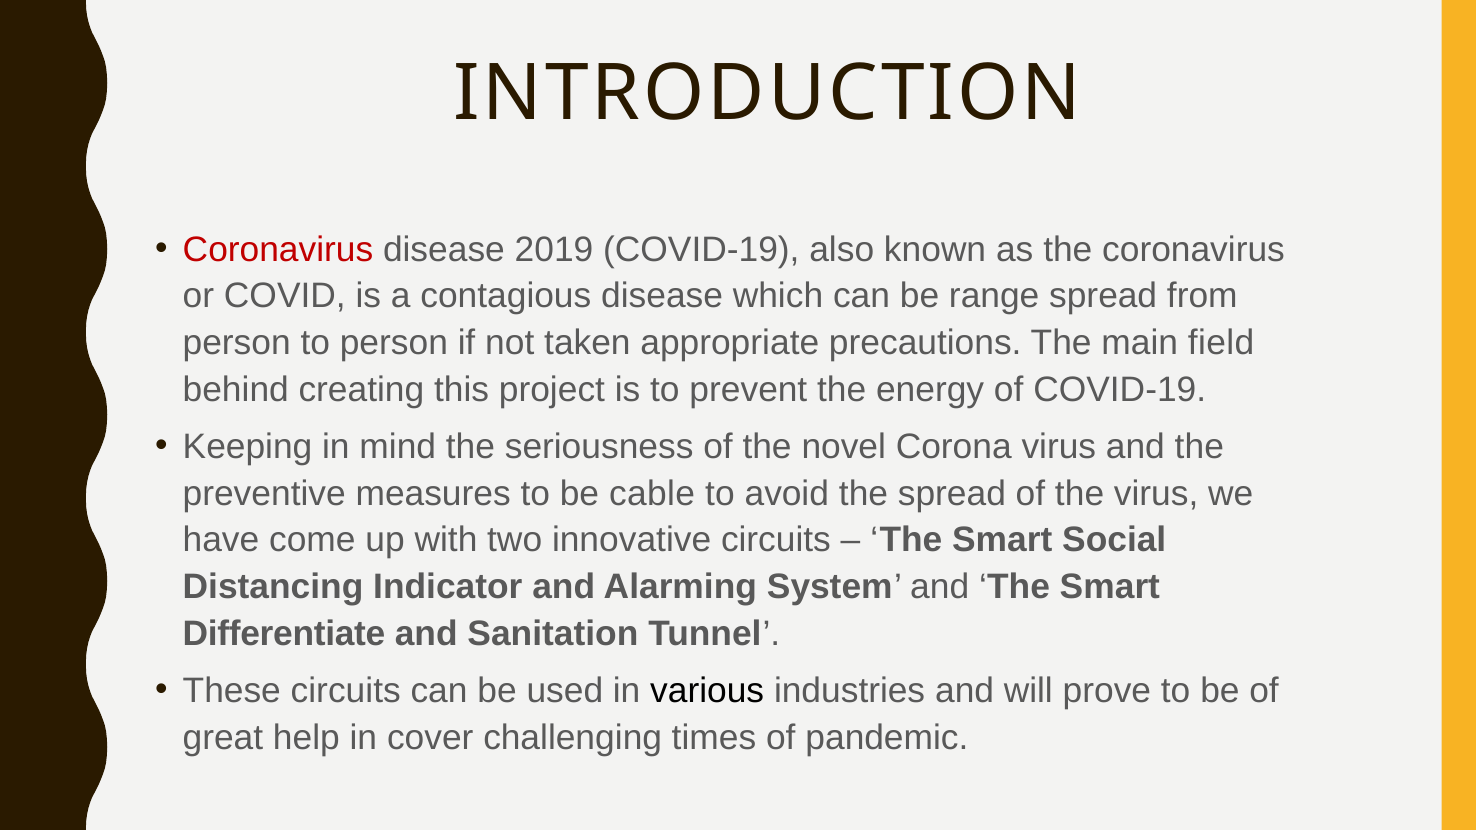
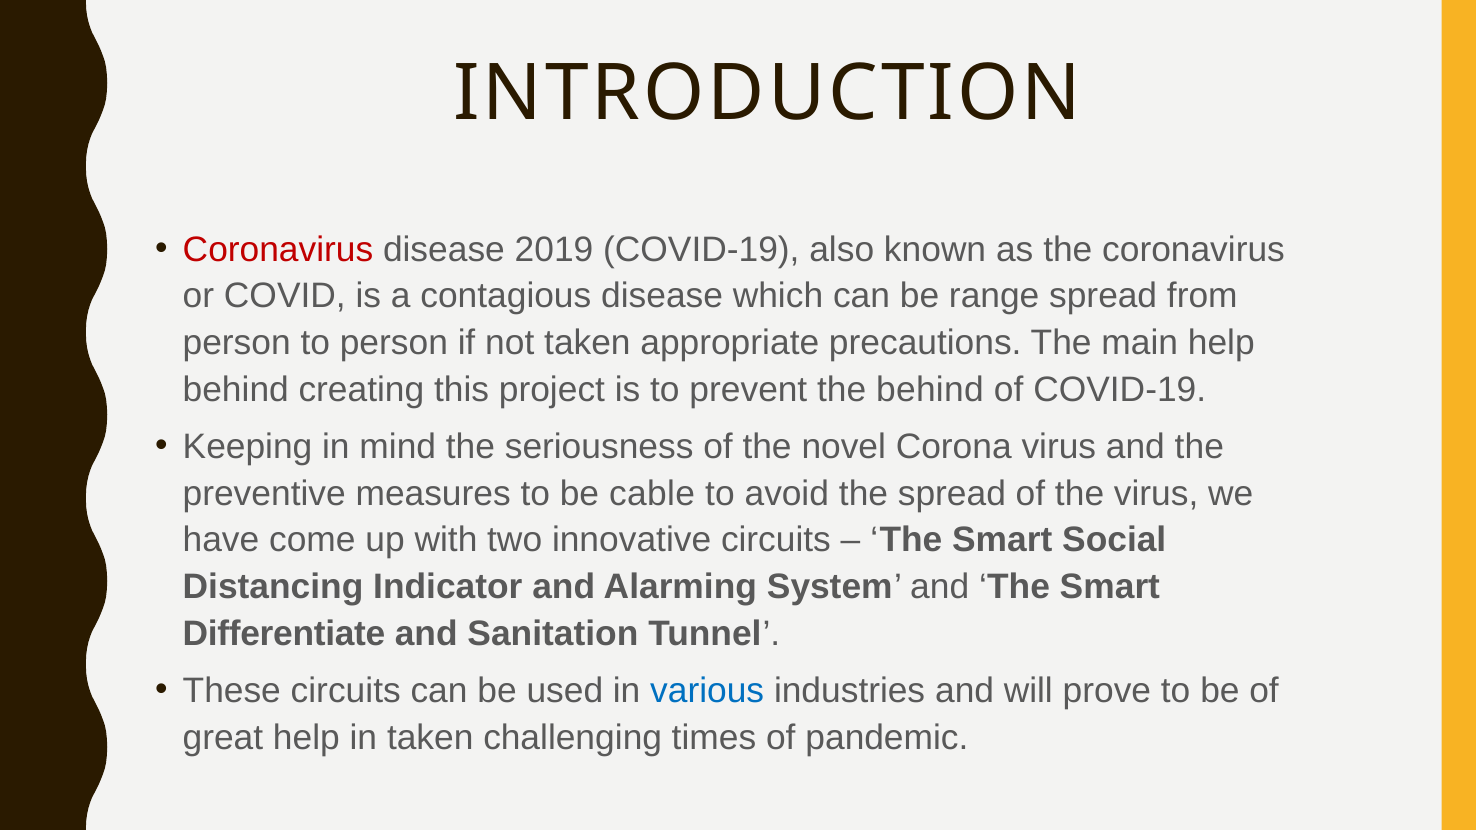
main field: field -> help
the energy: energy -> behind
various colour: black -> blue
in cover: cover -> taken
